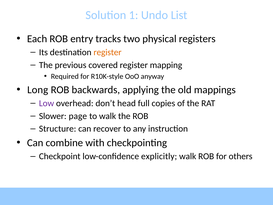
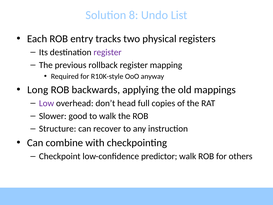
1: 1 -> 8
register at (108, 52) colour: orange -> purple
covered: covered -> rollback
page: page -> good
explicitly: explicitly -> predictor
